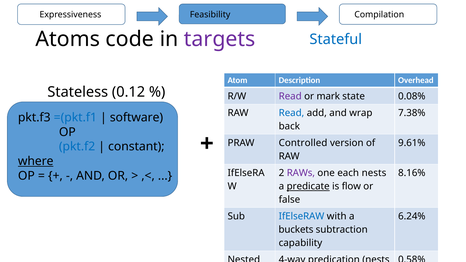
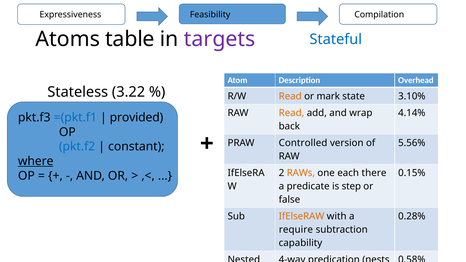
code: code -> table
0.12: 0.12 -> 3.22
Read at (290, 96) colour: purple -> orange
0.08%: 0.08% -> 3.10%
Read at (291, 113) colour: blue -> orange
7.38%: 7.38% -> 4.14%
software: software -> provided
9.61%: 9.61% -> 5.56%
RAWs colour: purple -> orange
each nests: nests -> there
8.16%: 8.16% -> 0.15%
predicate underline: present -> none
flow: flow -> step
IfElseRAW colour: blue -> orange
6.24%: 6.24% -> 0.28%
buckets: buckets -> require
